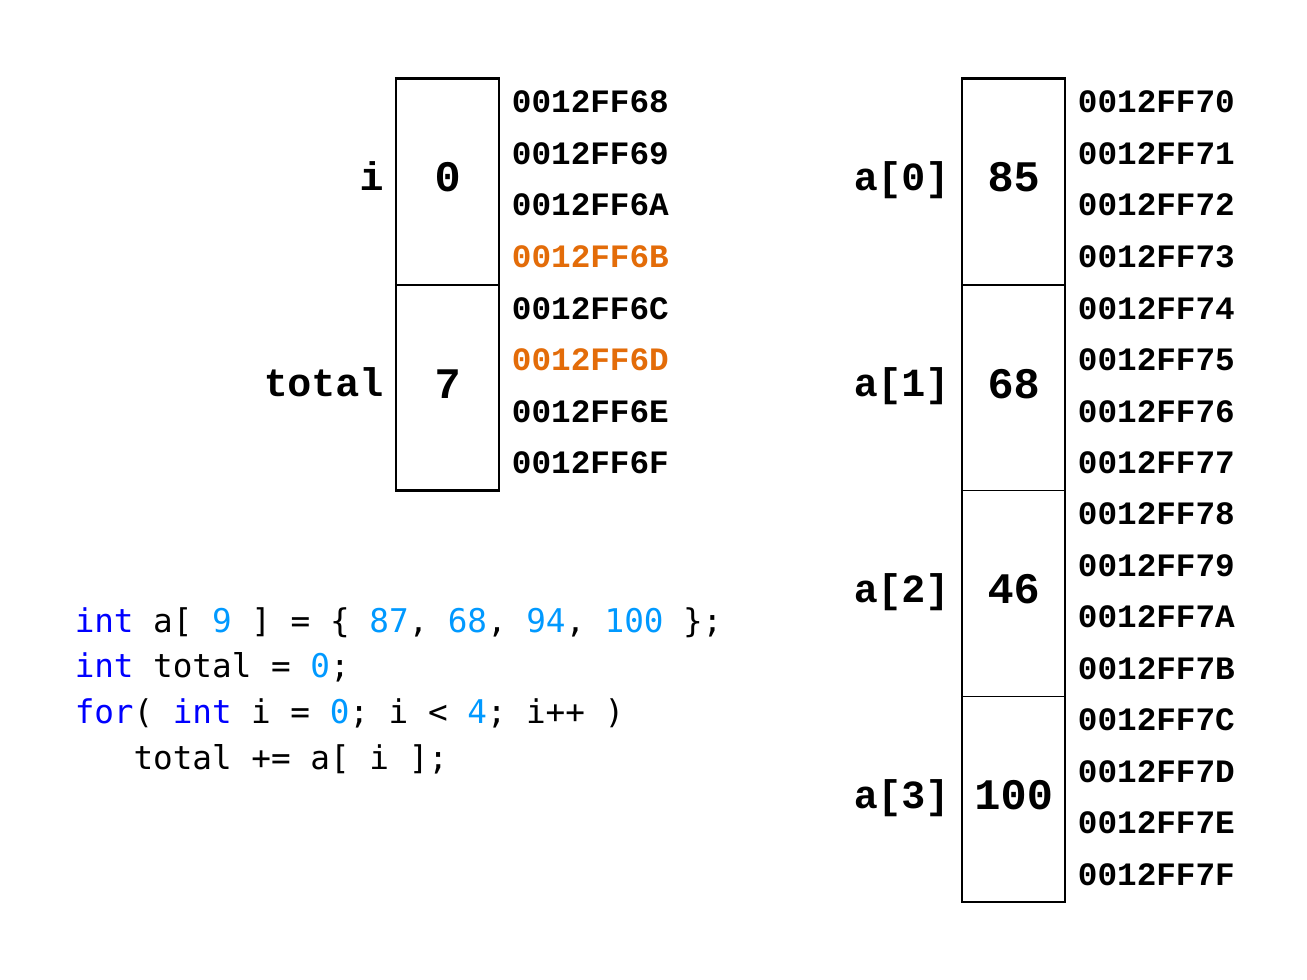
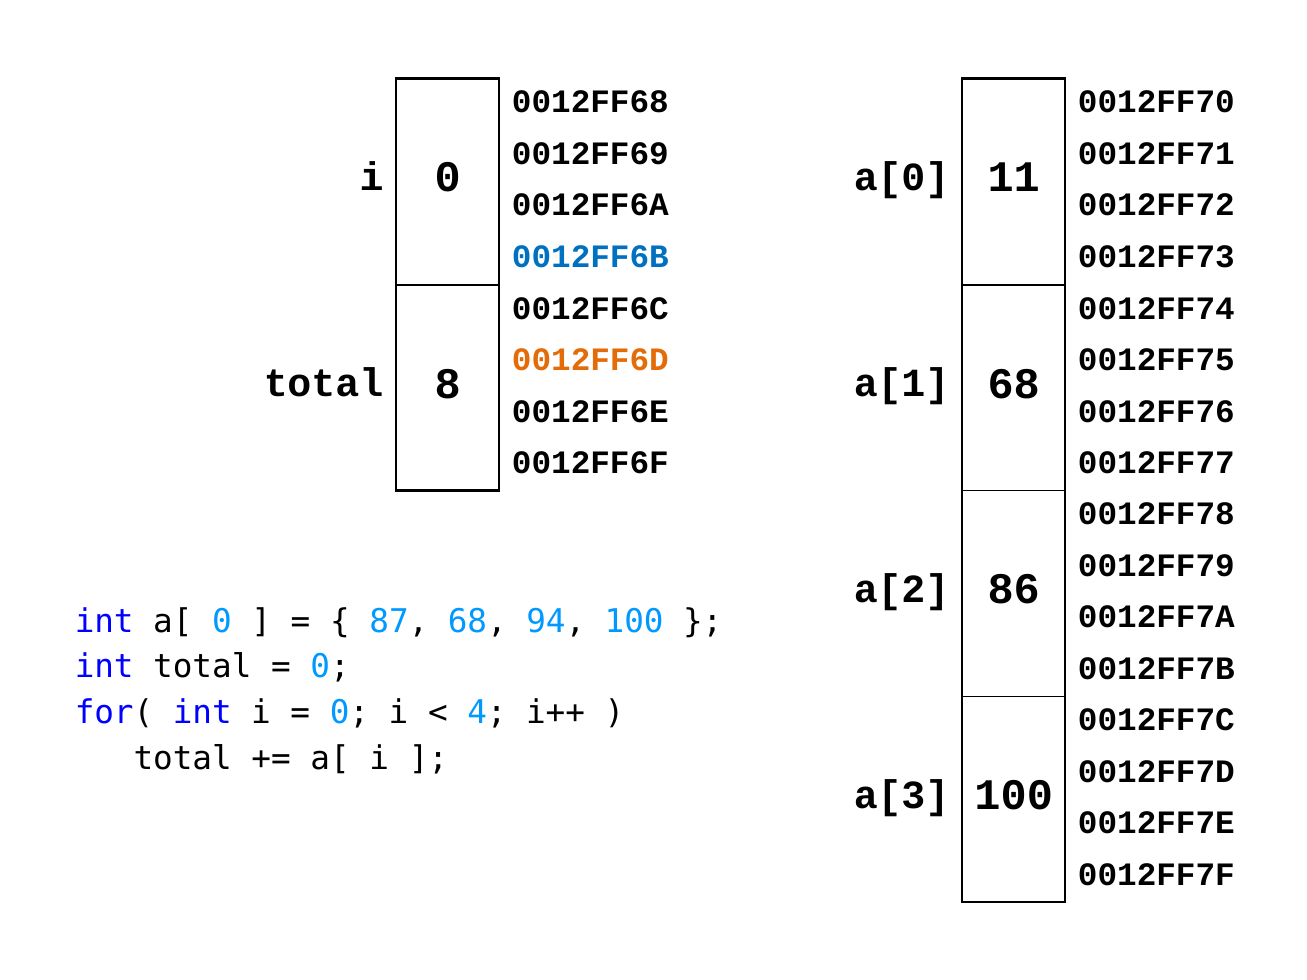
85: 85 -> 11
0012FF6B colour: orange -> blue
7: 7 -> 8
46: 46 -> 86
a[ 9: 9 -> 0
